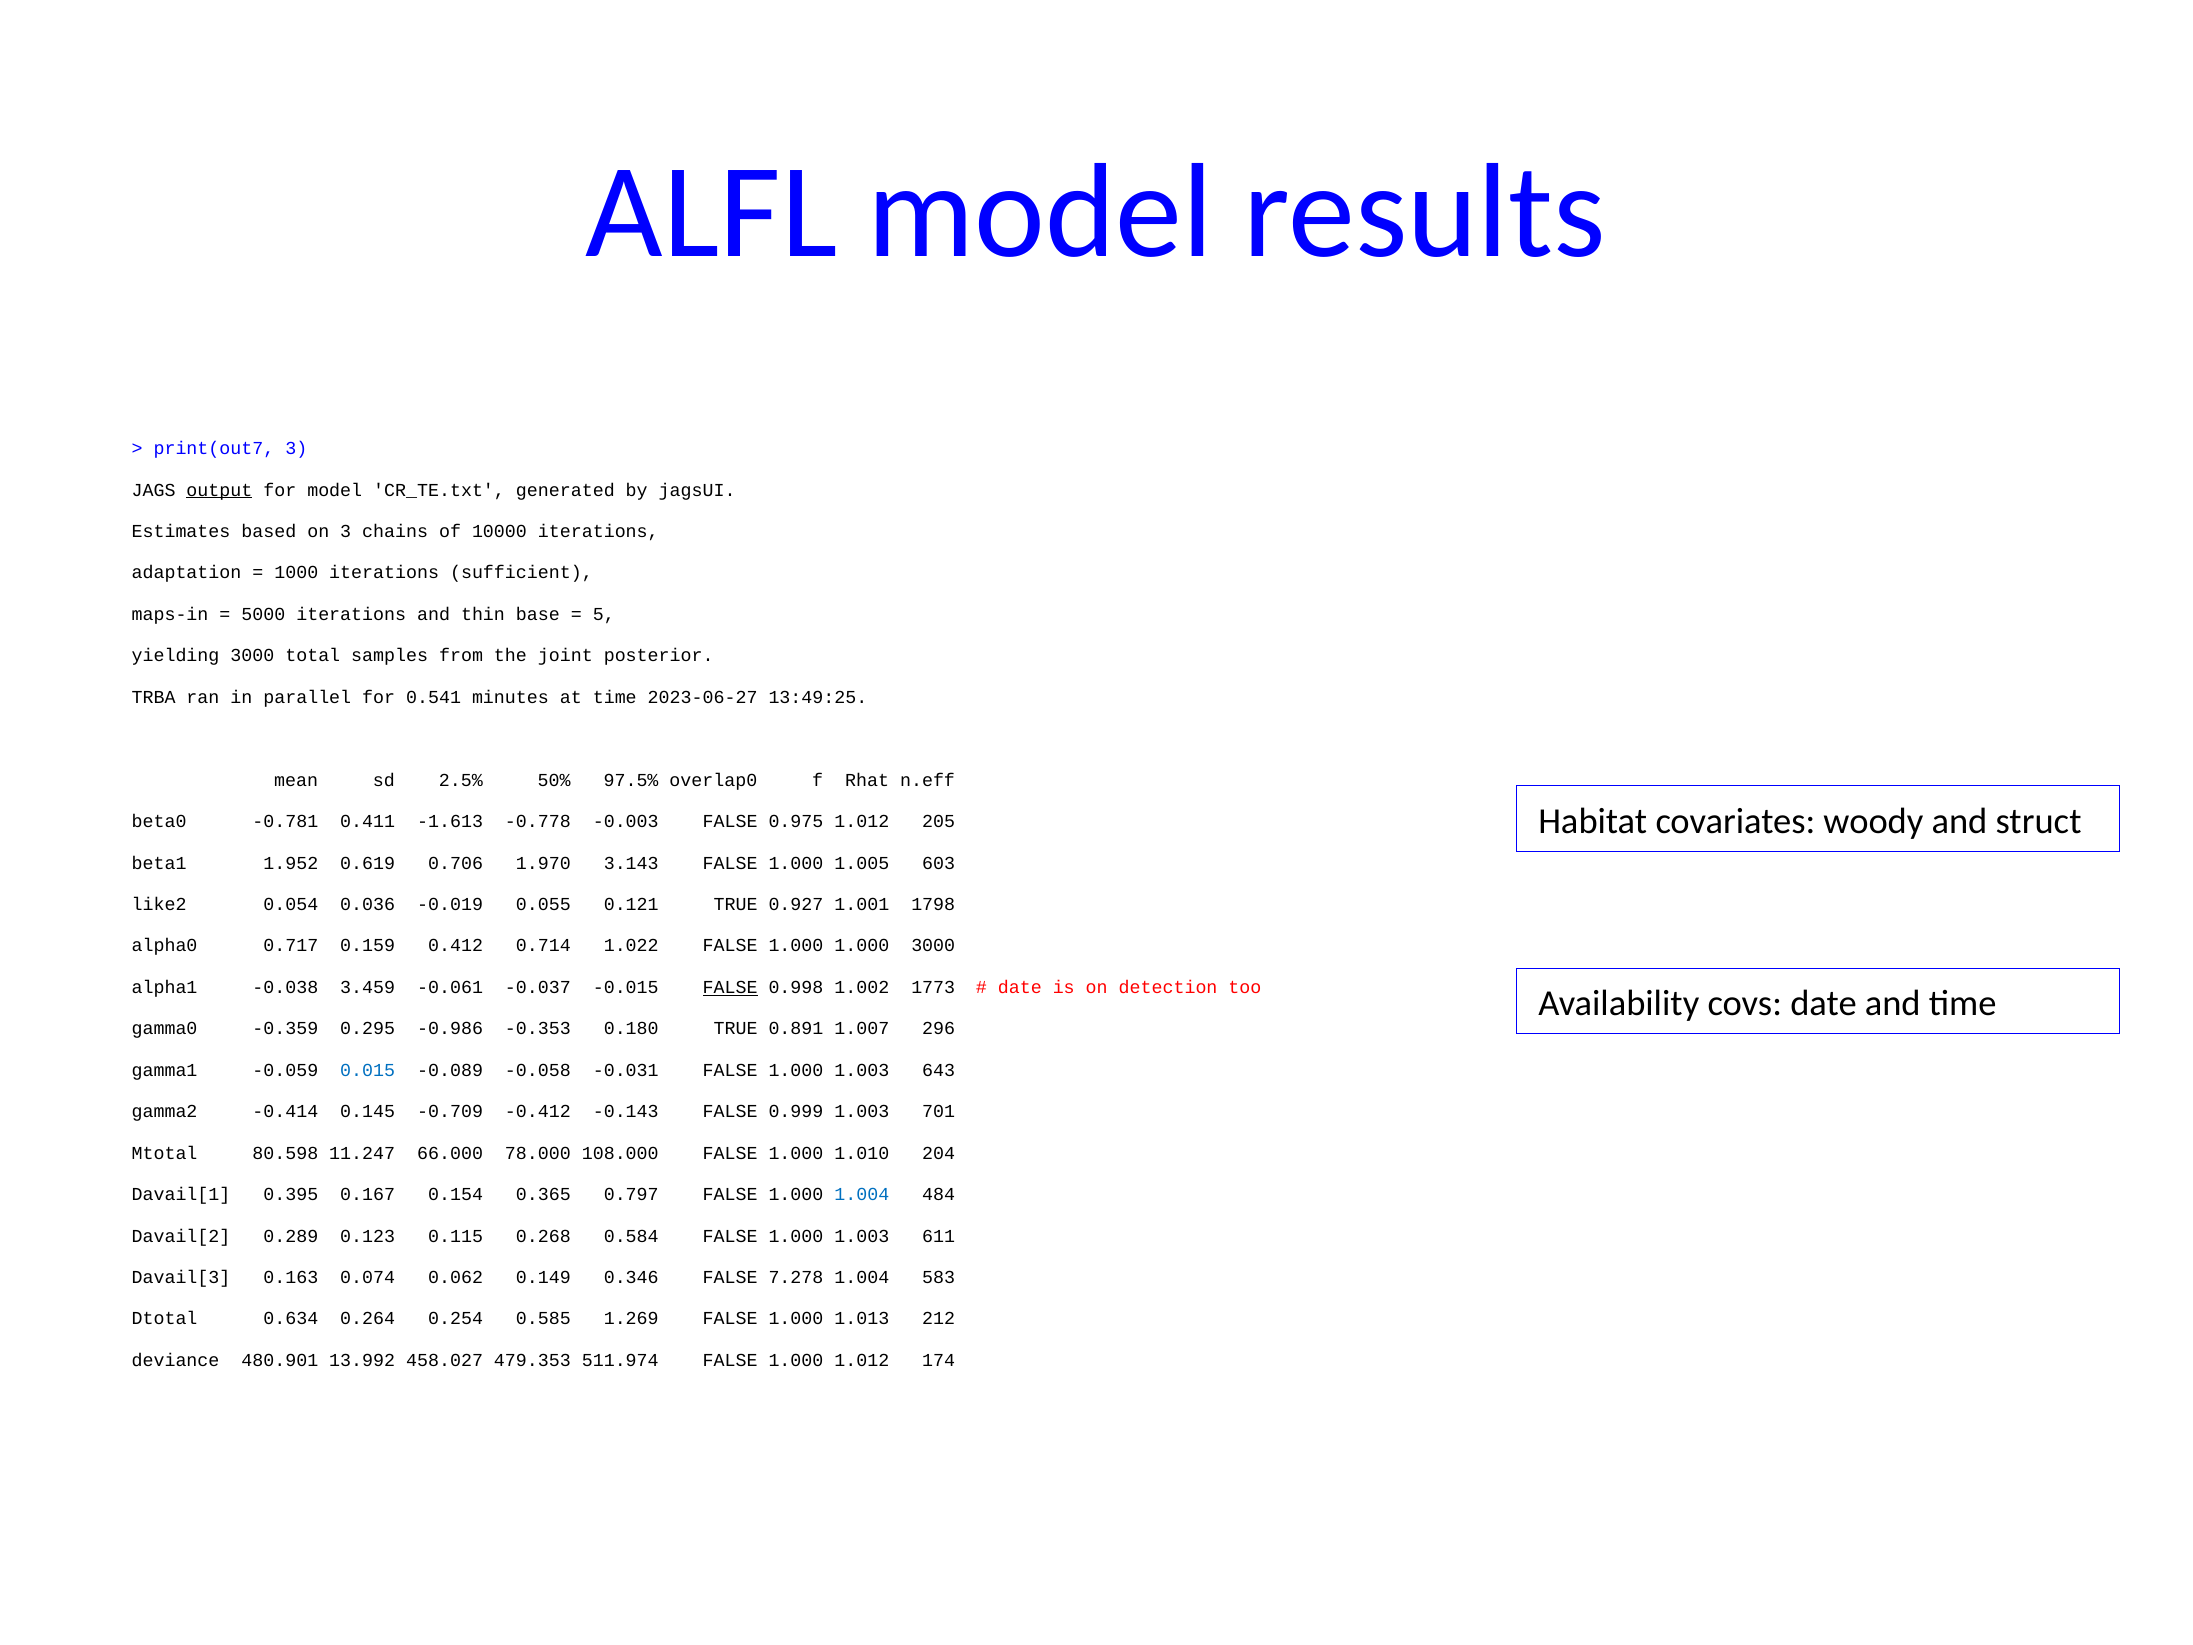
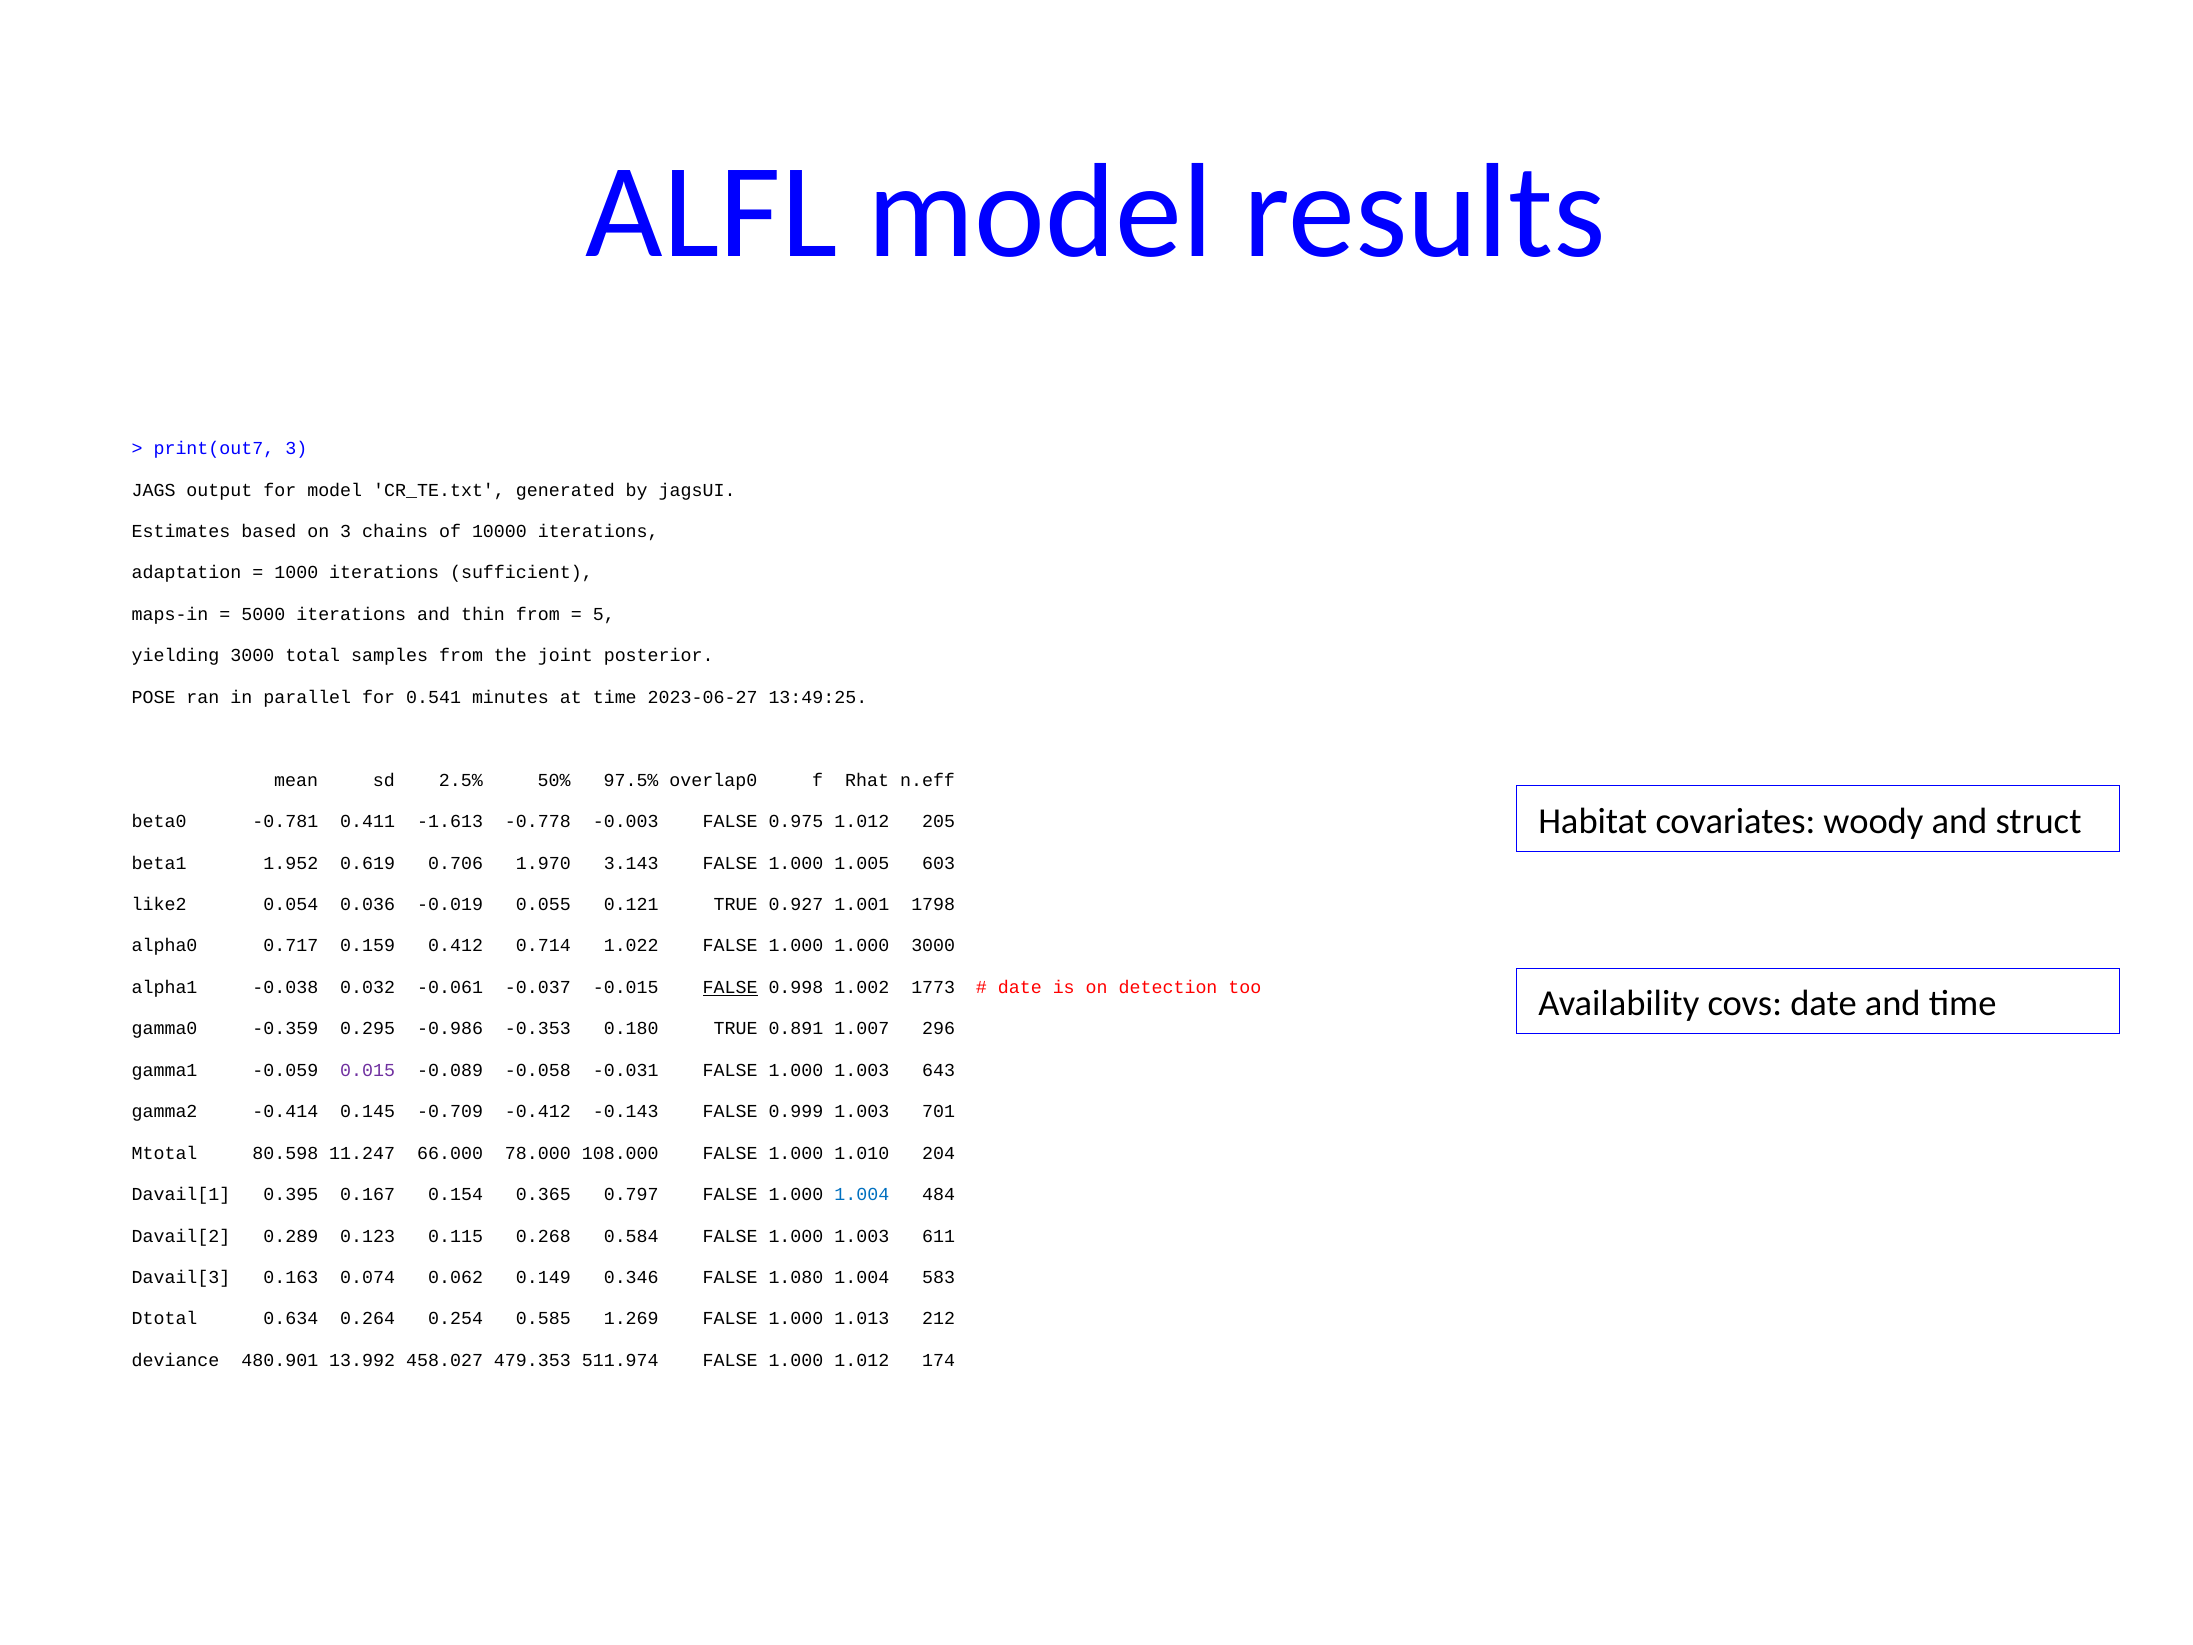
output underline: present -> none
thin base: base -> from
TRBA: TRBA -> POSE
3.459: 3.459 -> 0.032
0.015 colour: blue -> purple
7.278: 7.278 -> 1.080
